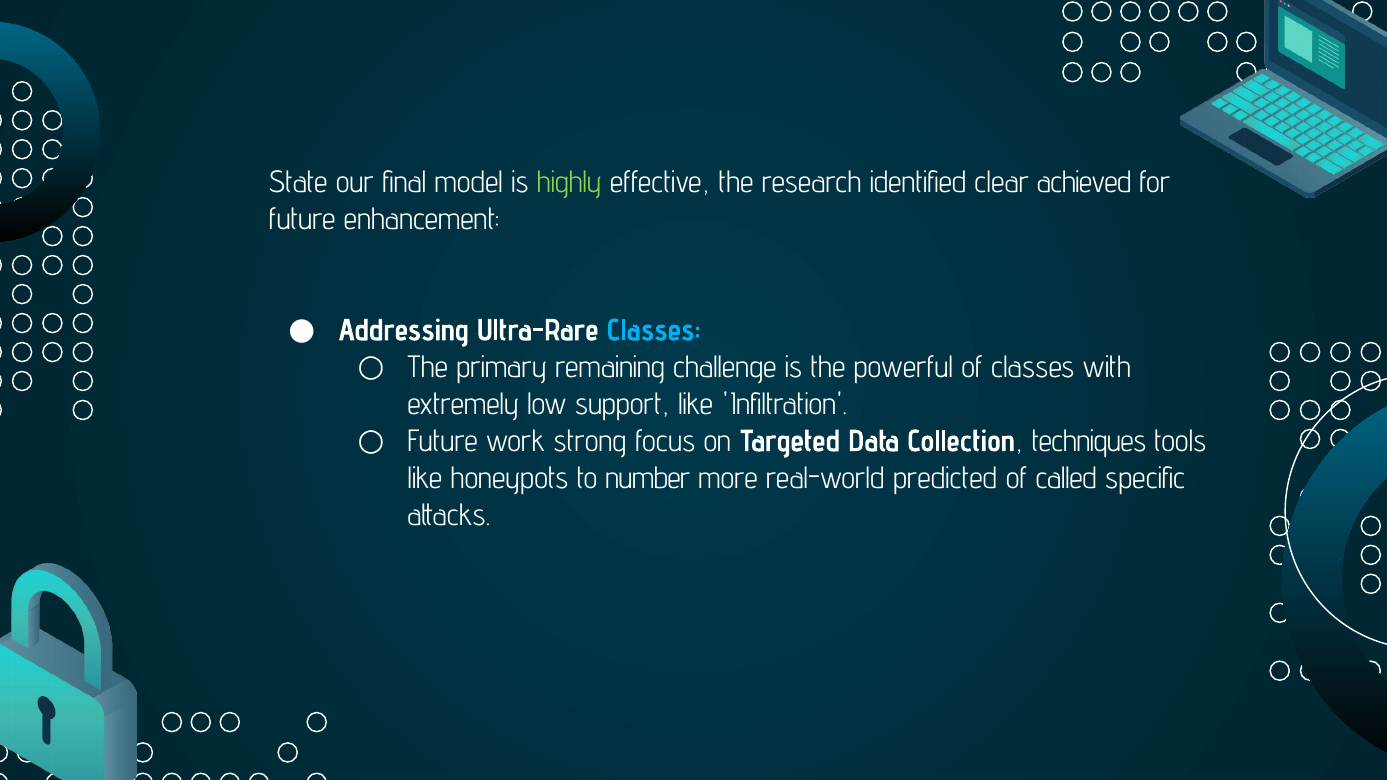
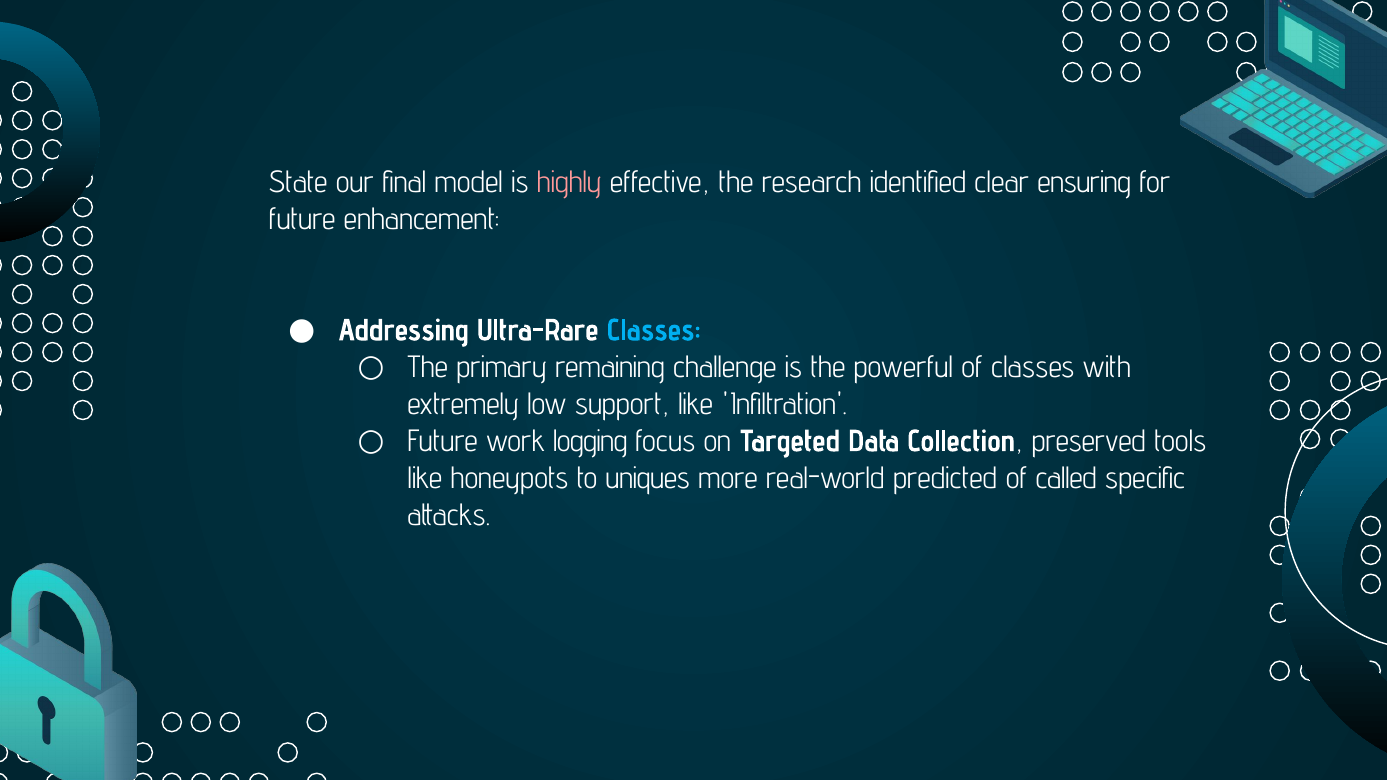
highly colour: light green -> pink
achieved: achieved -> ensuring
strong: strong -> logging
techniques: techniques -> preserved
number: number -> uniques
